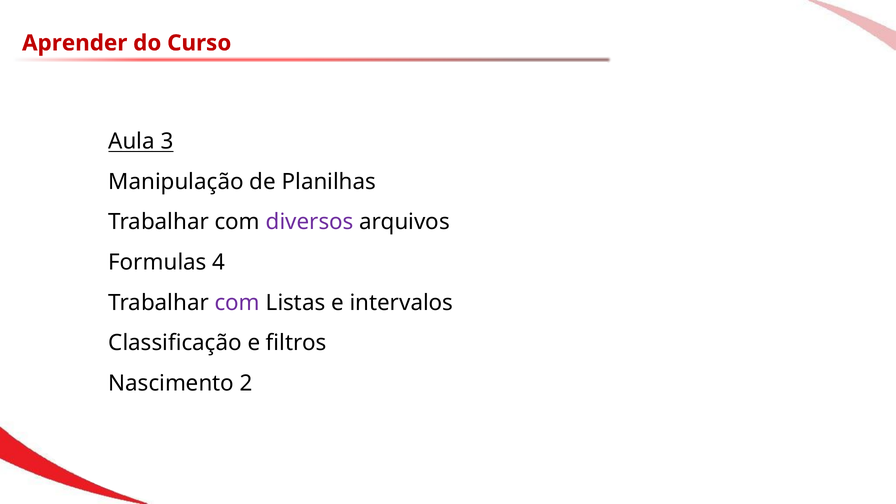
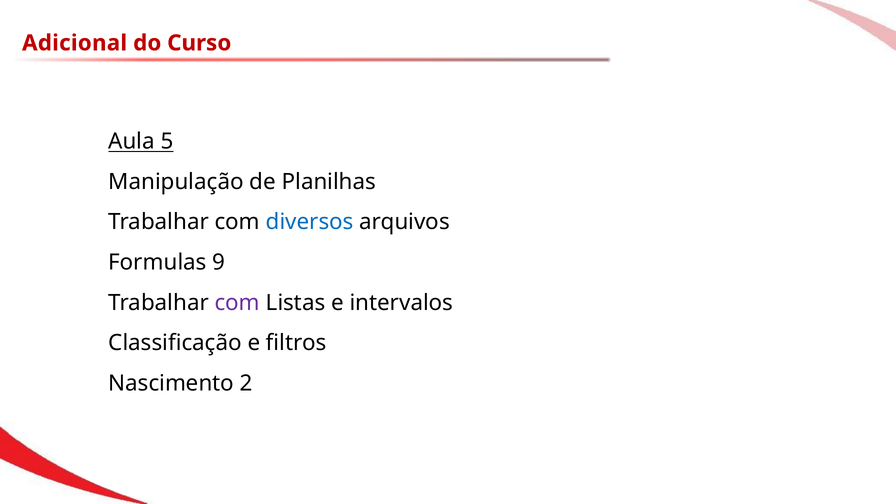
Aprender: Aprender -> Adicional
3: 3 -> 5
diversos colour: purple -> blue
4: 4 -> 9
